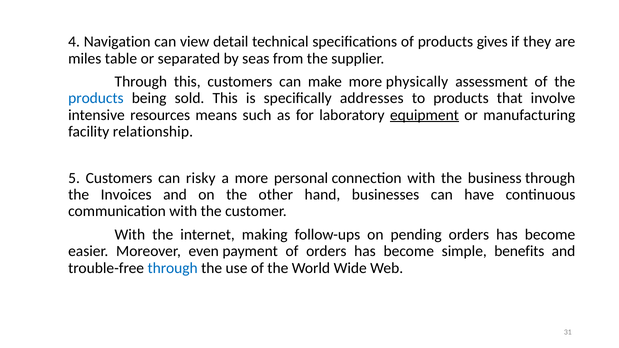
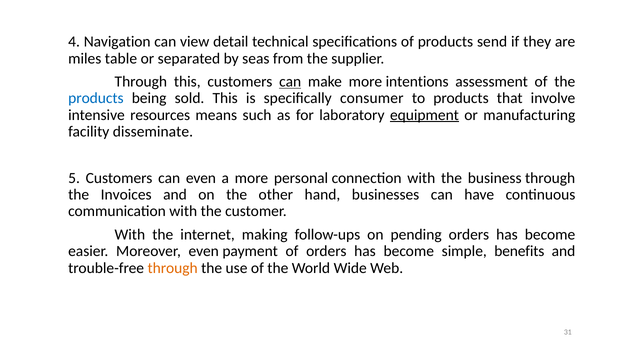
gives: gives -> send
can at (290, 82) underline: none -> present
physically: physically -> intentions
addresses: addresses -> consumer
relationship: relationship -> disseminate
can risky: risky -> even
through at (173, 268) colour: blue -> orange
